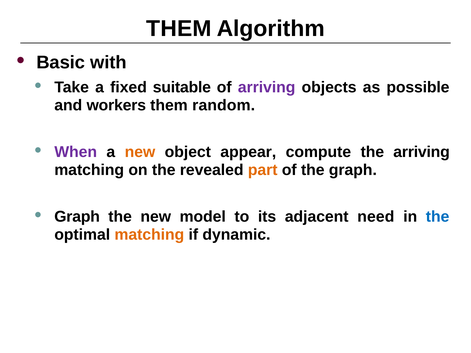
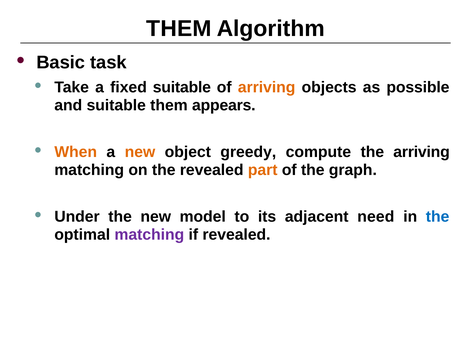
with: with -> task
arriving at (267, 87) colour: purple -> orange
and workers: workers -> suitable
random: random -> appears
When colour: purple -> orange
appear: appear -> greedy
Graph at (77, 217): Graph -> Under
matching at (149, 235) colour: orange -> purple
if dynamic: dynamic -> revealed
